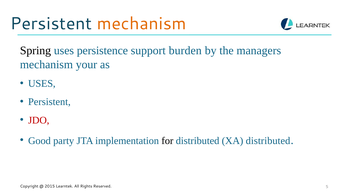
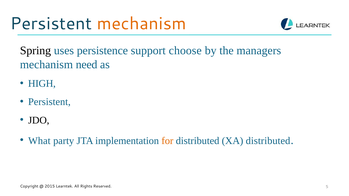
burden: burden -> choose
your: your -> need
USES at (42, 84): USES -> HIGH
JDO colour: red -> black
Good: Good -> What
for colour: black -> orange
